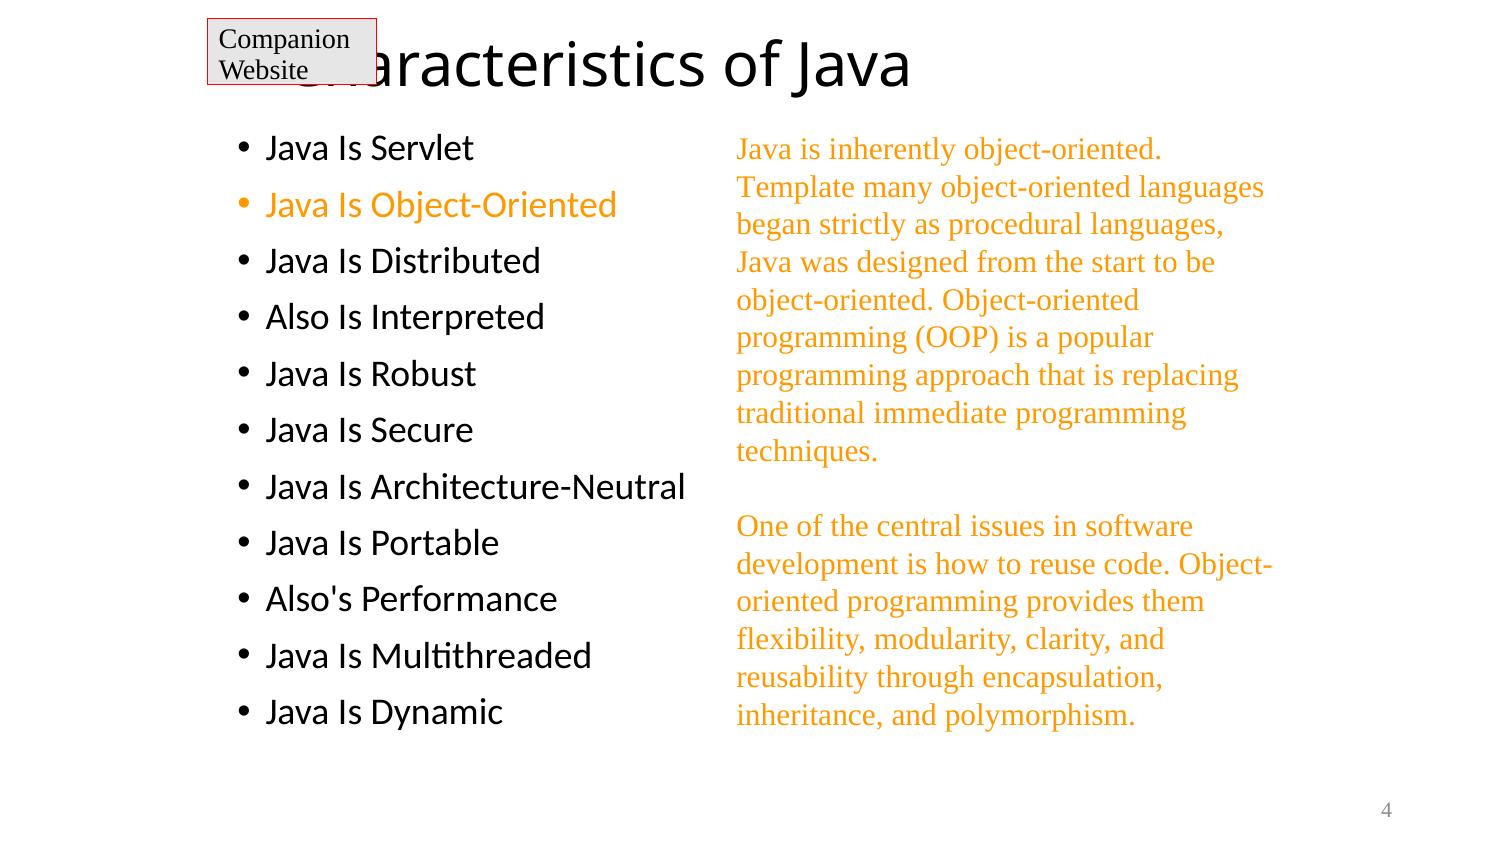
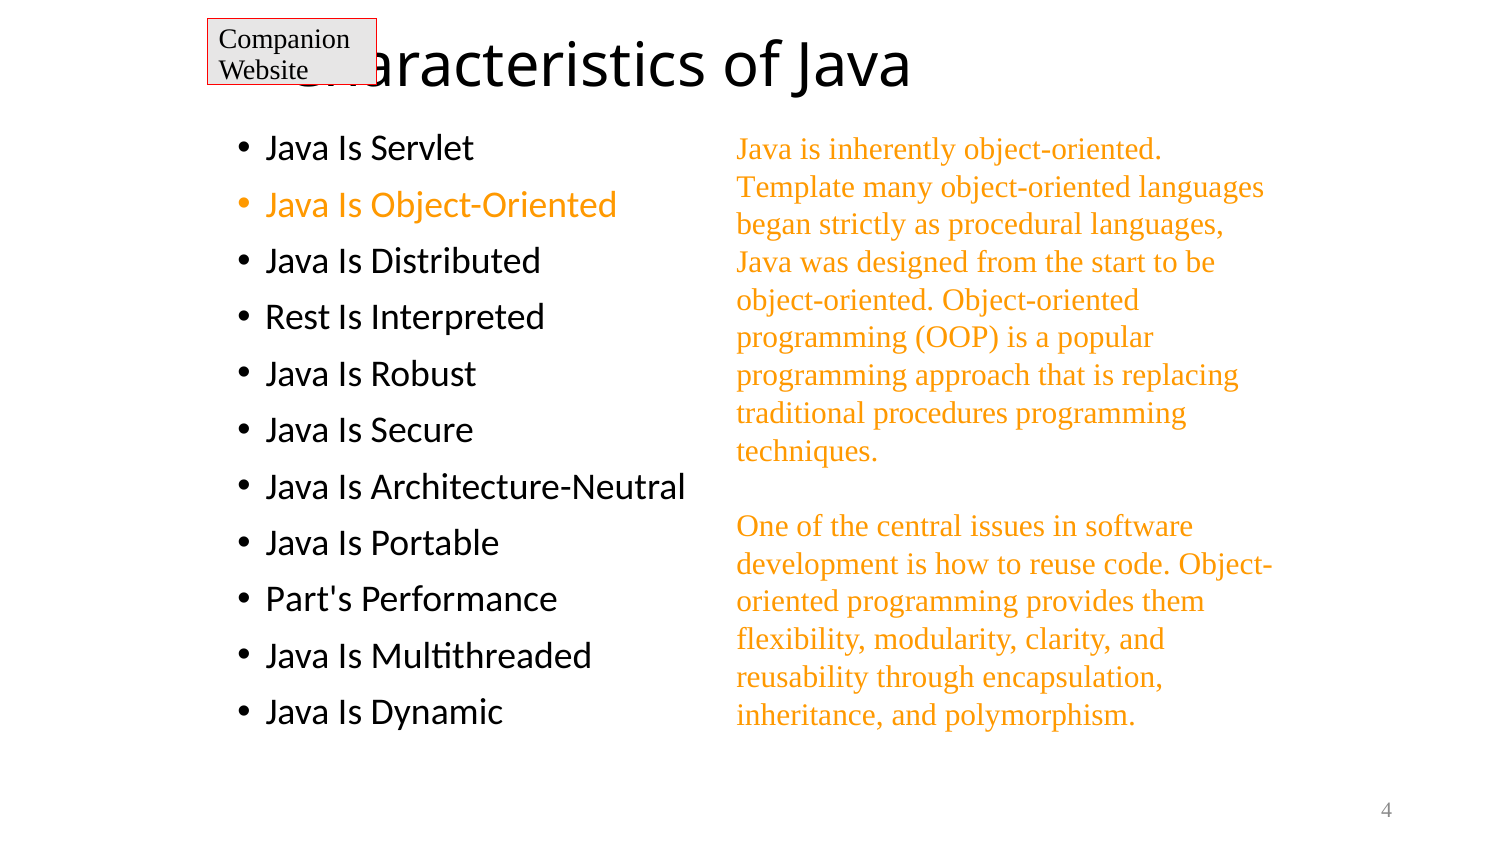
Also: Also -> Rest
immediate: immediate -> procedures
Also's: Also's -> Part's
